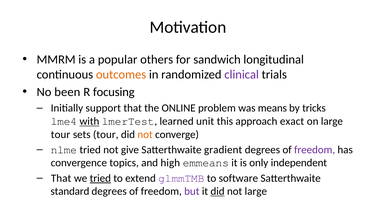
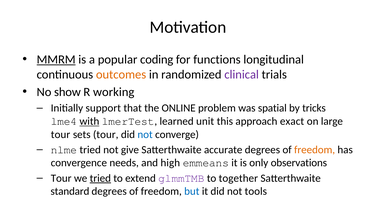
MMRM underline: none -> present
others: others -> coding
sandwich: sandwich -> functions
been: been -> show
focusing: focusing -> working
means: means -> spatial
not at (145, 135) colour: orange -> blue
gradient: gradient -> accurate
freedom at (315, 150) colour: purple -> orange
topics: topics -> needs
independent: independent -> observations
That at (61, 179): That -> Tour
software: software -> together
but colour: purple -> blue
did at (218, 192) underline: present -> none
not large: large -> tools
